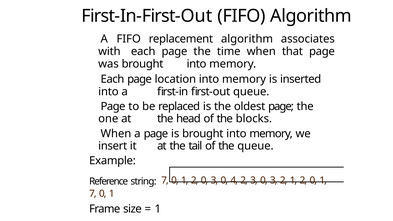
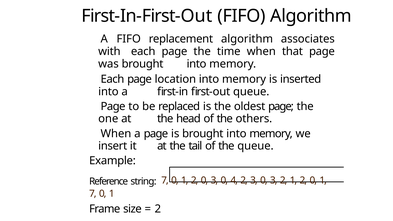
blocks: blocks -> others
1 at (158, 209): 1 -> 2
